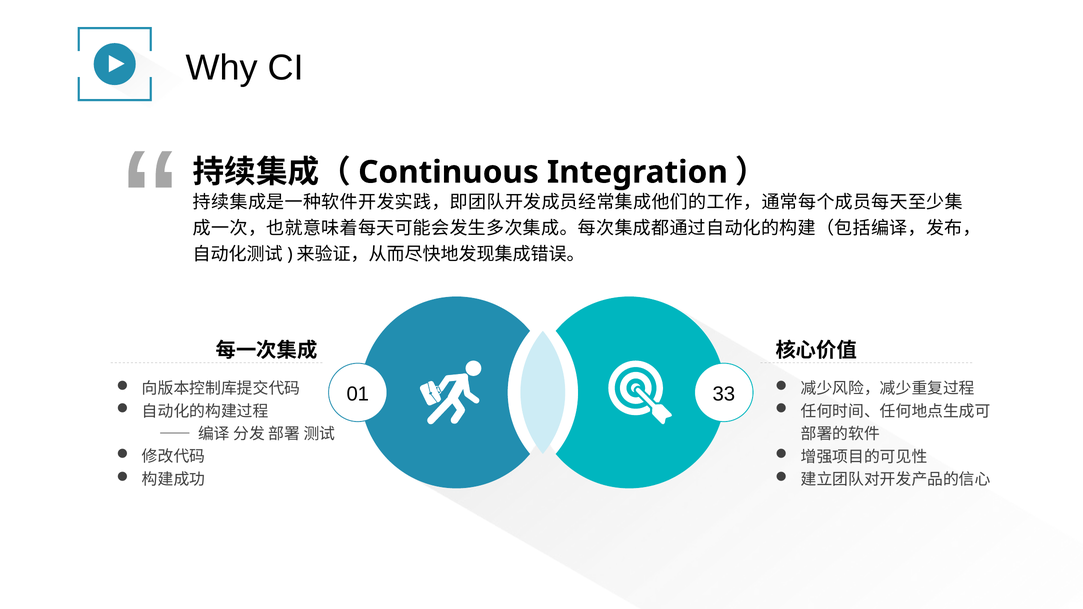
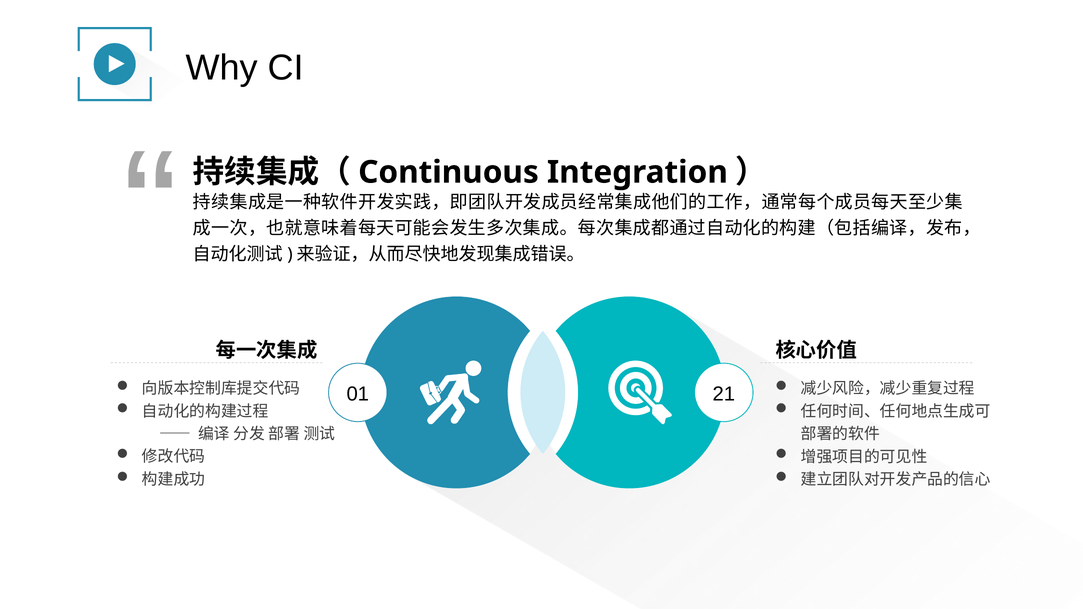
33: 33 -> 21
